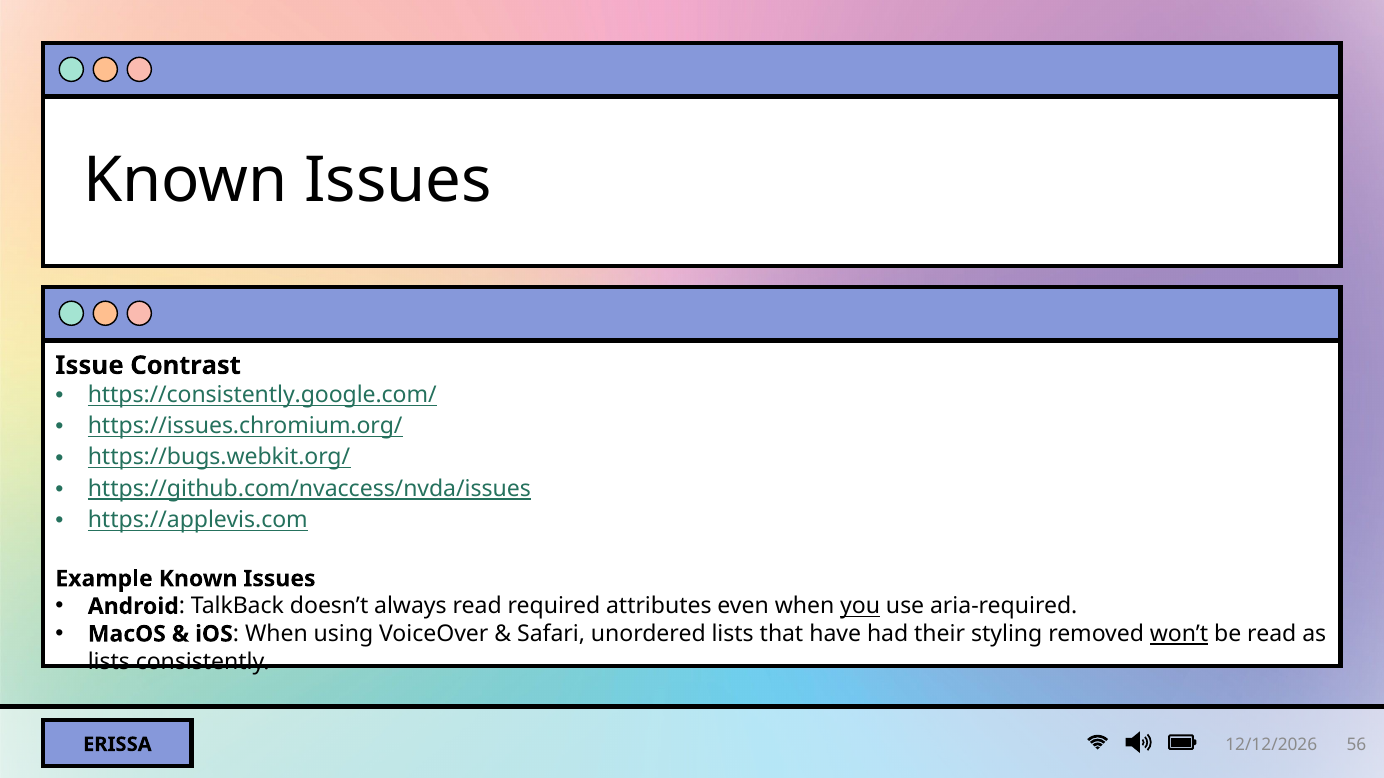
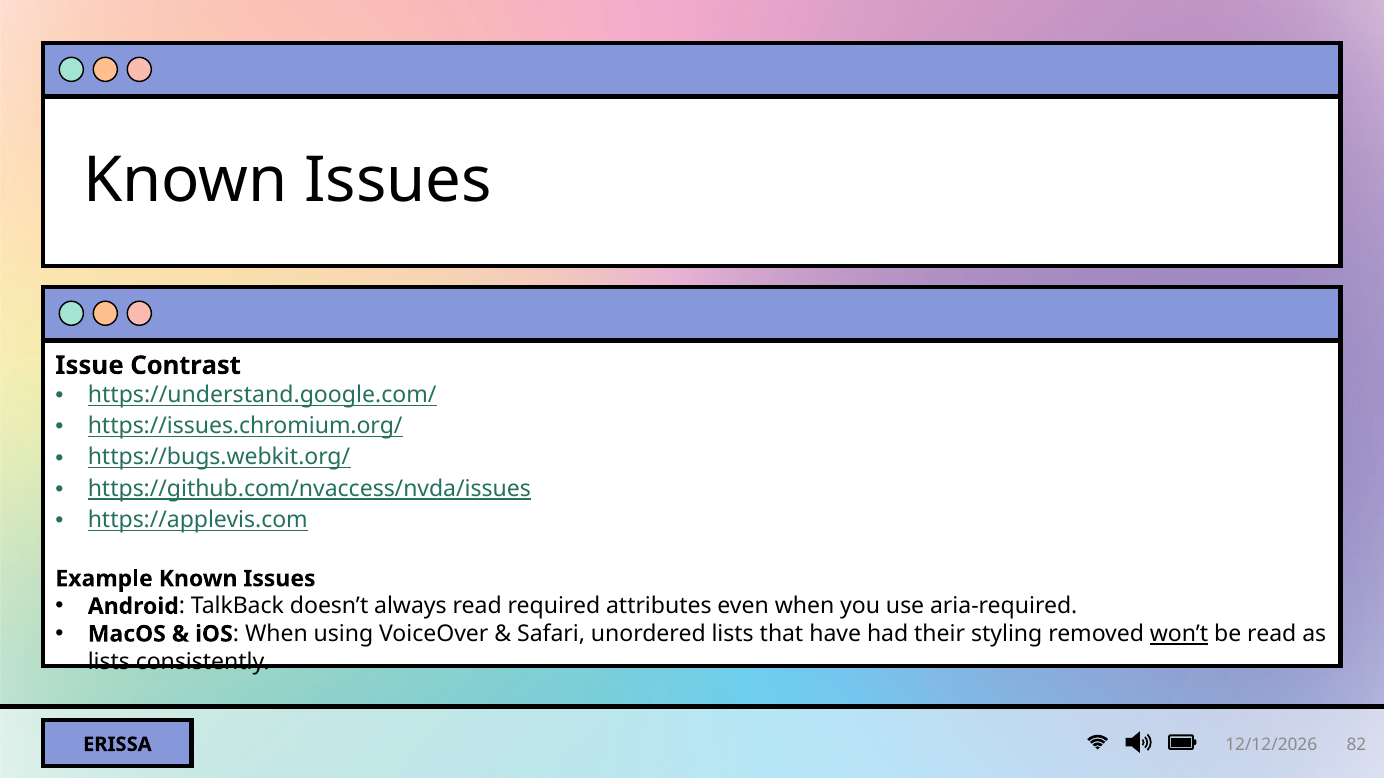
https://consistently.google.com/: https://consistently.google.com/ -> https://understand.google.com/
you underline: present -> none
56: 56 -> 82
